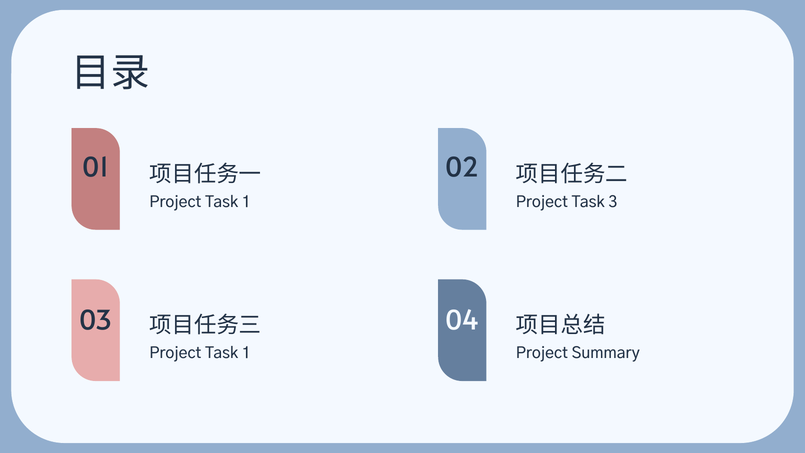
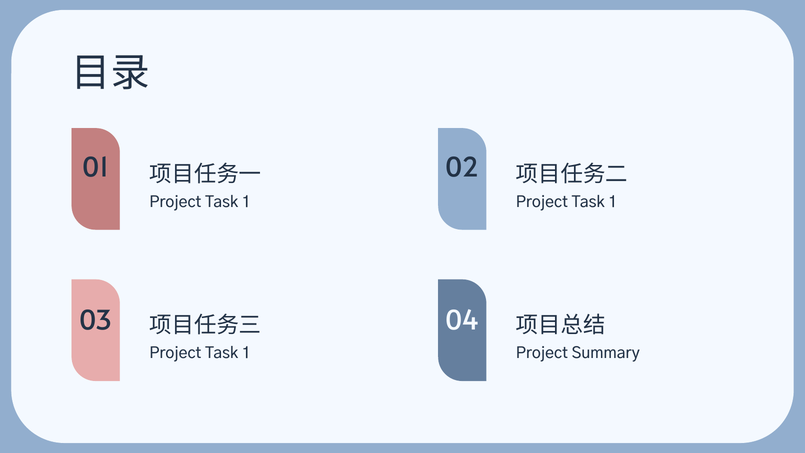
3 at (613, 202): 3 -> 1
